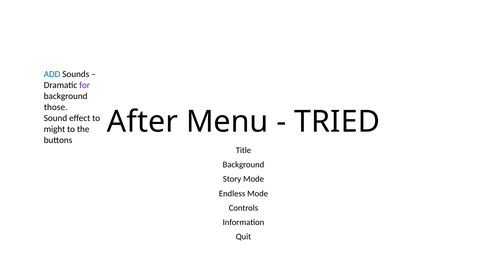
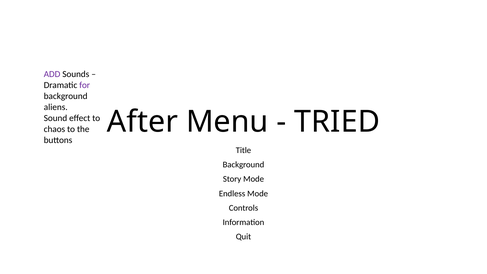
ADD colour: blue -> purple
those: those -> aliens
might: might -> chaos
